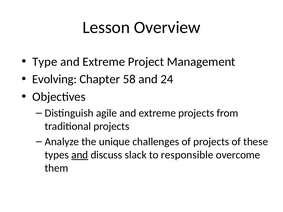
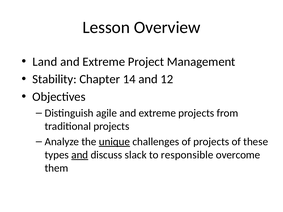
Type: Type -> Land
Evolving: Evolving -> Stability
58: 58 -> 14
24: 24 -> 12
unique underline: none -> present
